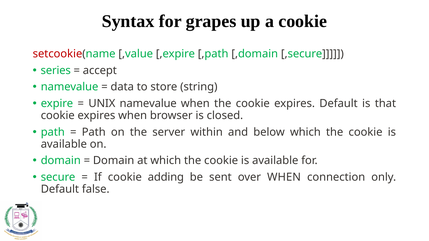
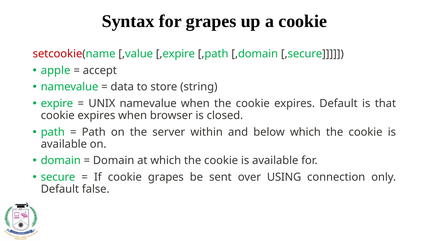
series: series -> apple
cookie adding: adding -> grapes
over WHEN: WHEN -> USING
